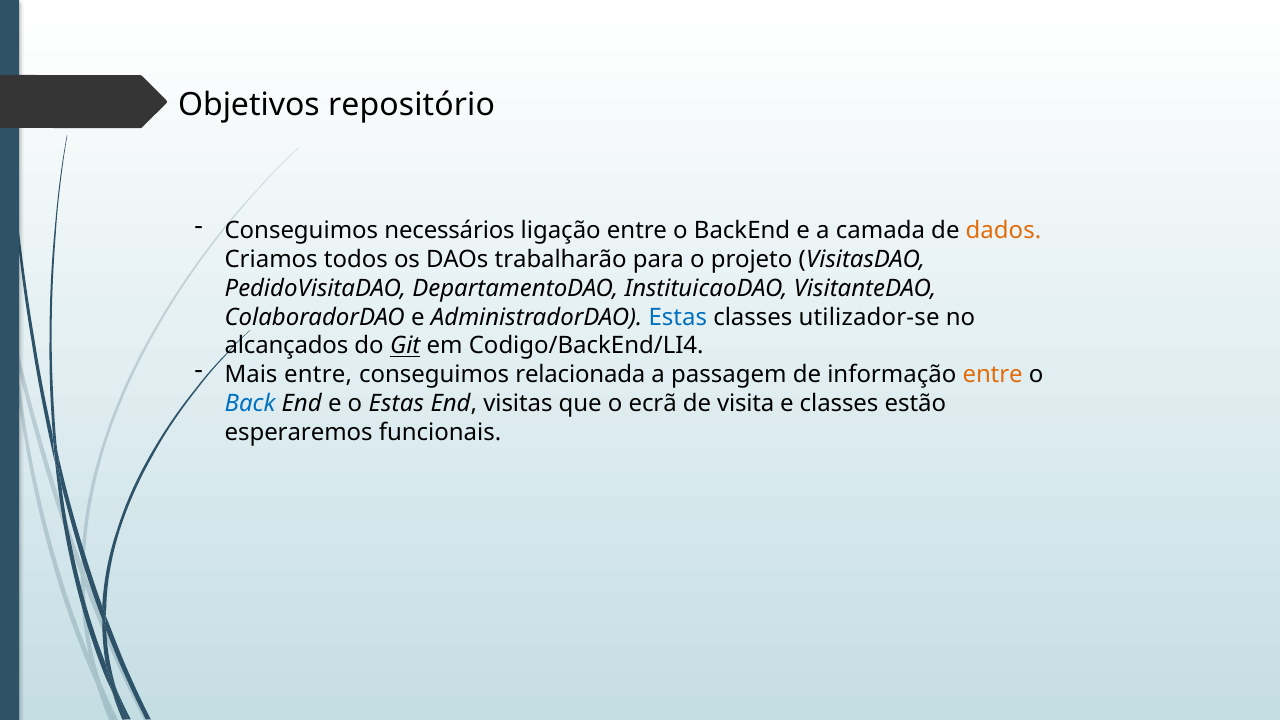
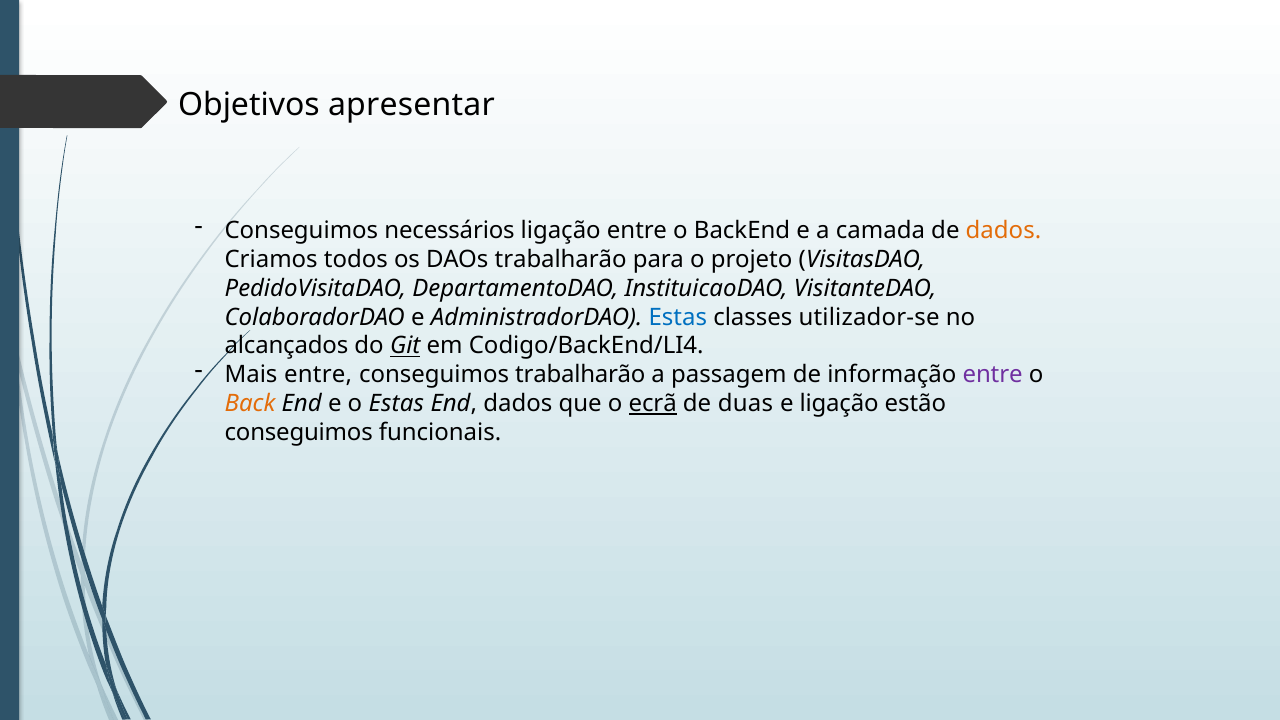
repositório: repositório -> apresentar
conseguimos relacionada: relacionada -> trabalharão
entre at (993, 375) colour: orange -> purple
Back colour: blue -> orange
End visitas: visitas -> dados
ecrã underline: none -> present
visita: visita -> duas
e classes: classes -> ligação
esperaremos at (299, 432): esperaremos -> conseguimos
